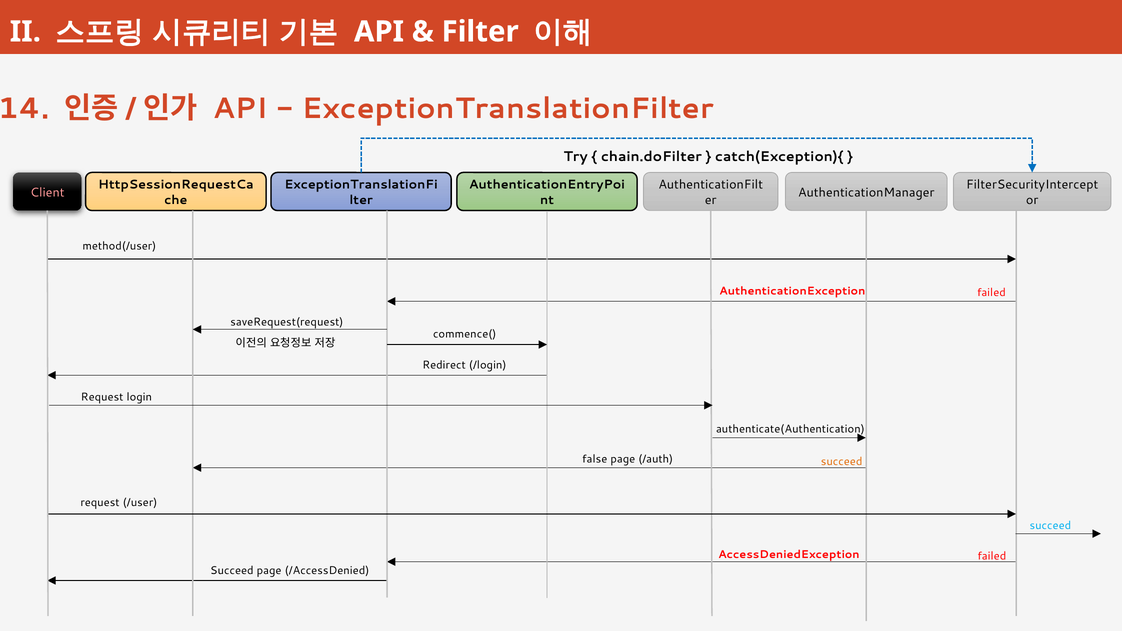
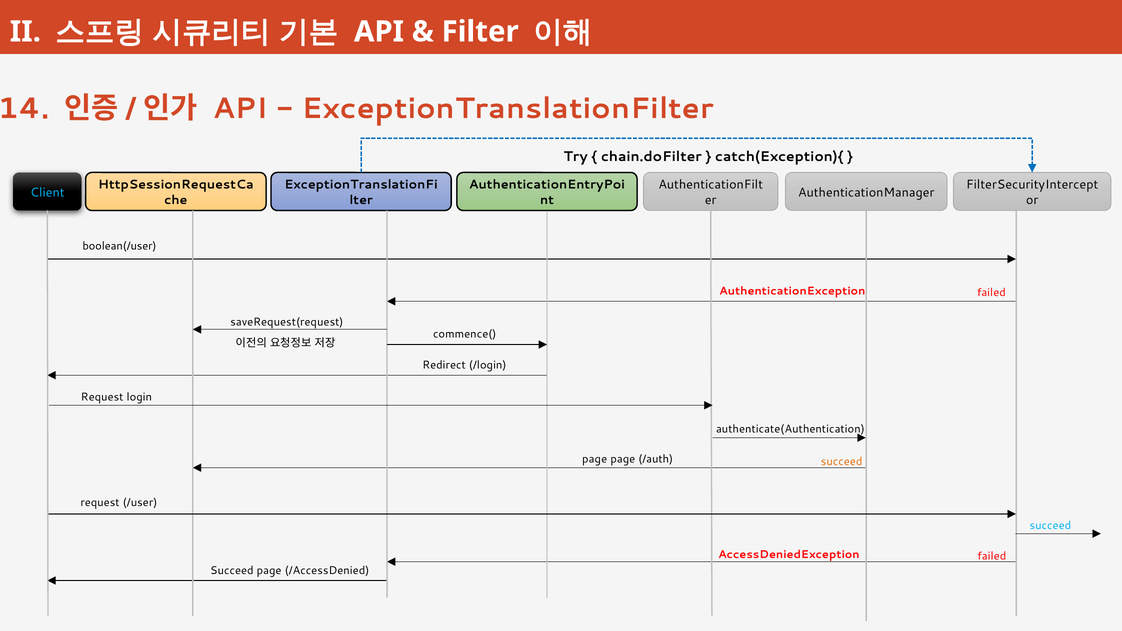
Client colour: pink -> light blue
method(/user: method(/user -> boolean(/user
false at (595, 459): false -> page
